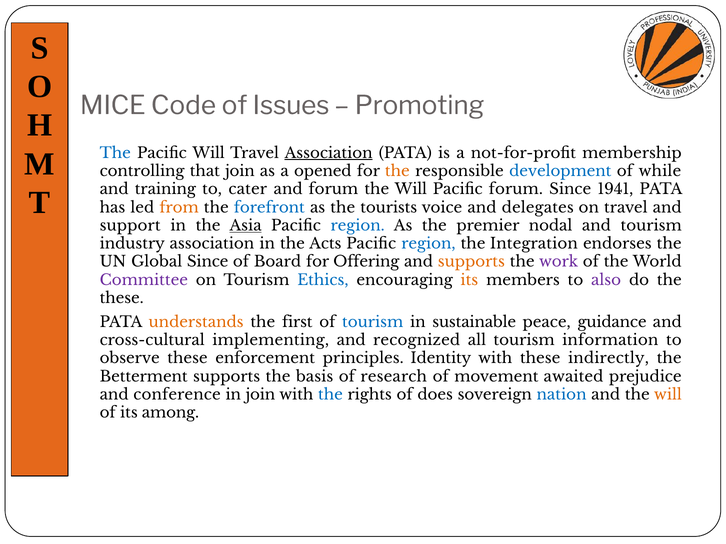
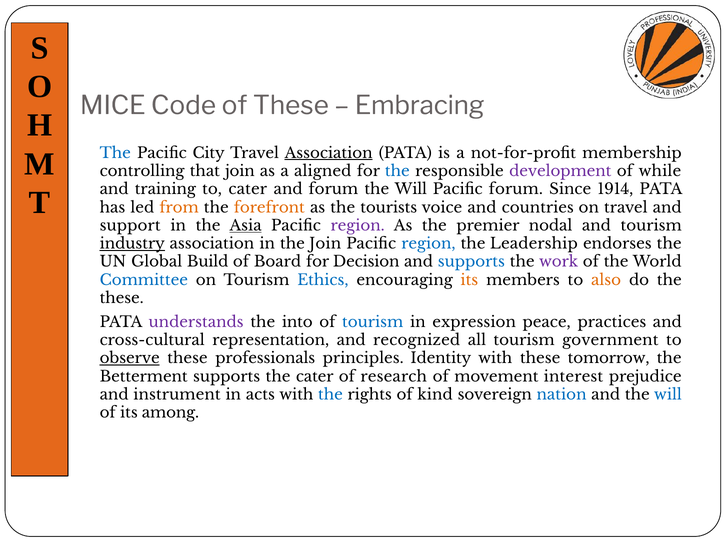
of Issues: Issues -> These
Promoting: Promoting -> Embracing
Pacific Will: Will -> City
opened: opened -> aligned
the at (397, 171) colour: orange -> blue
development colour: blue -> purple
1941: 1941 -> 1914
forefront colour: blue -> orange
delegates: delegates -> countries
region at (358, 226) colour: blue -> purple
industry underline: none -> present
the Acts: Acts -> Join
Integration: Integration -> Leadership
Global Since: Since -> Build
Offering: Offering -> Decision
supports at (471, 262) colour: orange -> blue
Committee colour: purple -> blue
also colour: purple -> orange
understands colour: orange -> purple
first: first -> into
sustainable: sustainable -> expression
guidance: guidance -> practices
implementing: implementing -> representation
information: information -> government
observe underline: none -> present
enforcement: enforcement -> professionals
indirectly: indirectly -> tomorrow
the basis: basis -> cater
awaited: awaited -> interest
conference: conference -> instrument
in join: join -> acts
does: does -> kind
will at (668, 395) colour: orange -> blue
